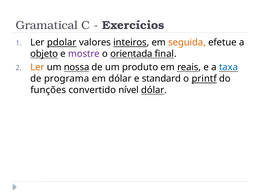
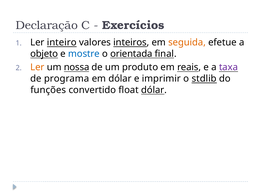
Gramatical: Gramatical -> Declaração
pdolar: pdolar -> inteiro
mostre colour: purple -> blue
taxa colour: blue -> purple
standard: standard -> imprimir
printf: printf -> stdlib
nível: nível -> float
